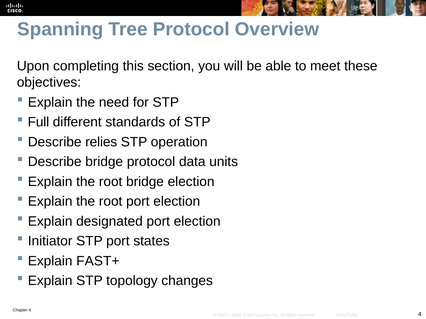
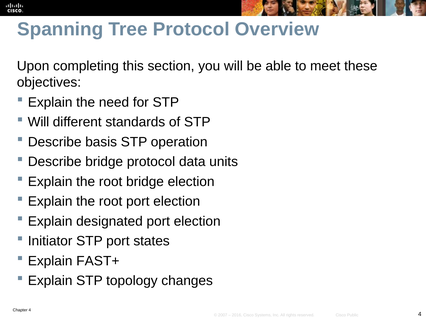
Full at (38, 122): Full -> Will
relies: relies -> basis
